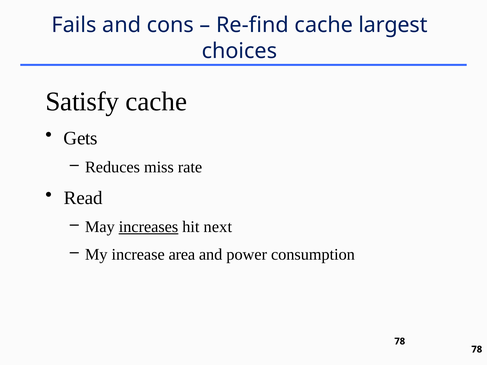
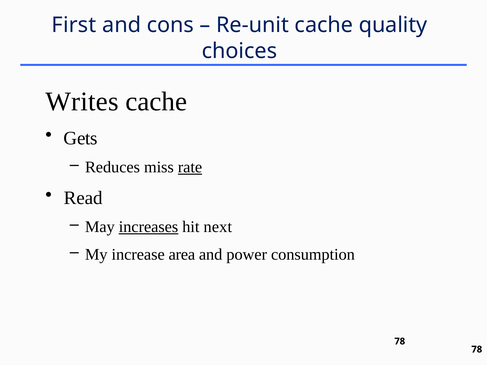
Fails: Fails -> First
Re-find: Re-find -> Re-unit
largest: largest -> quality
Satisfy: Satisfy -> Writes
rate underline: none -> present
